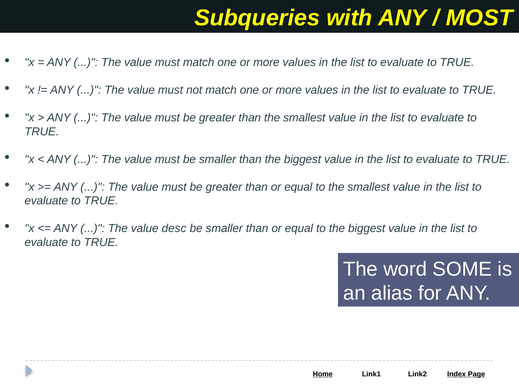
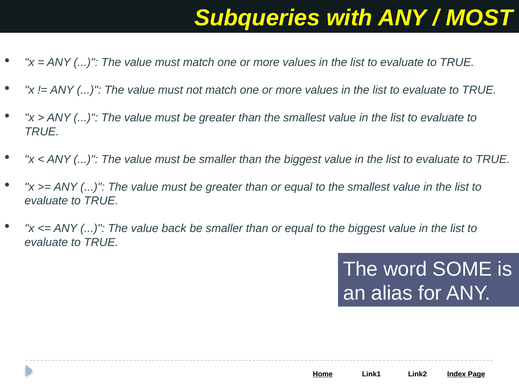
desc: desc -> back
